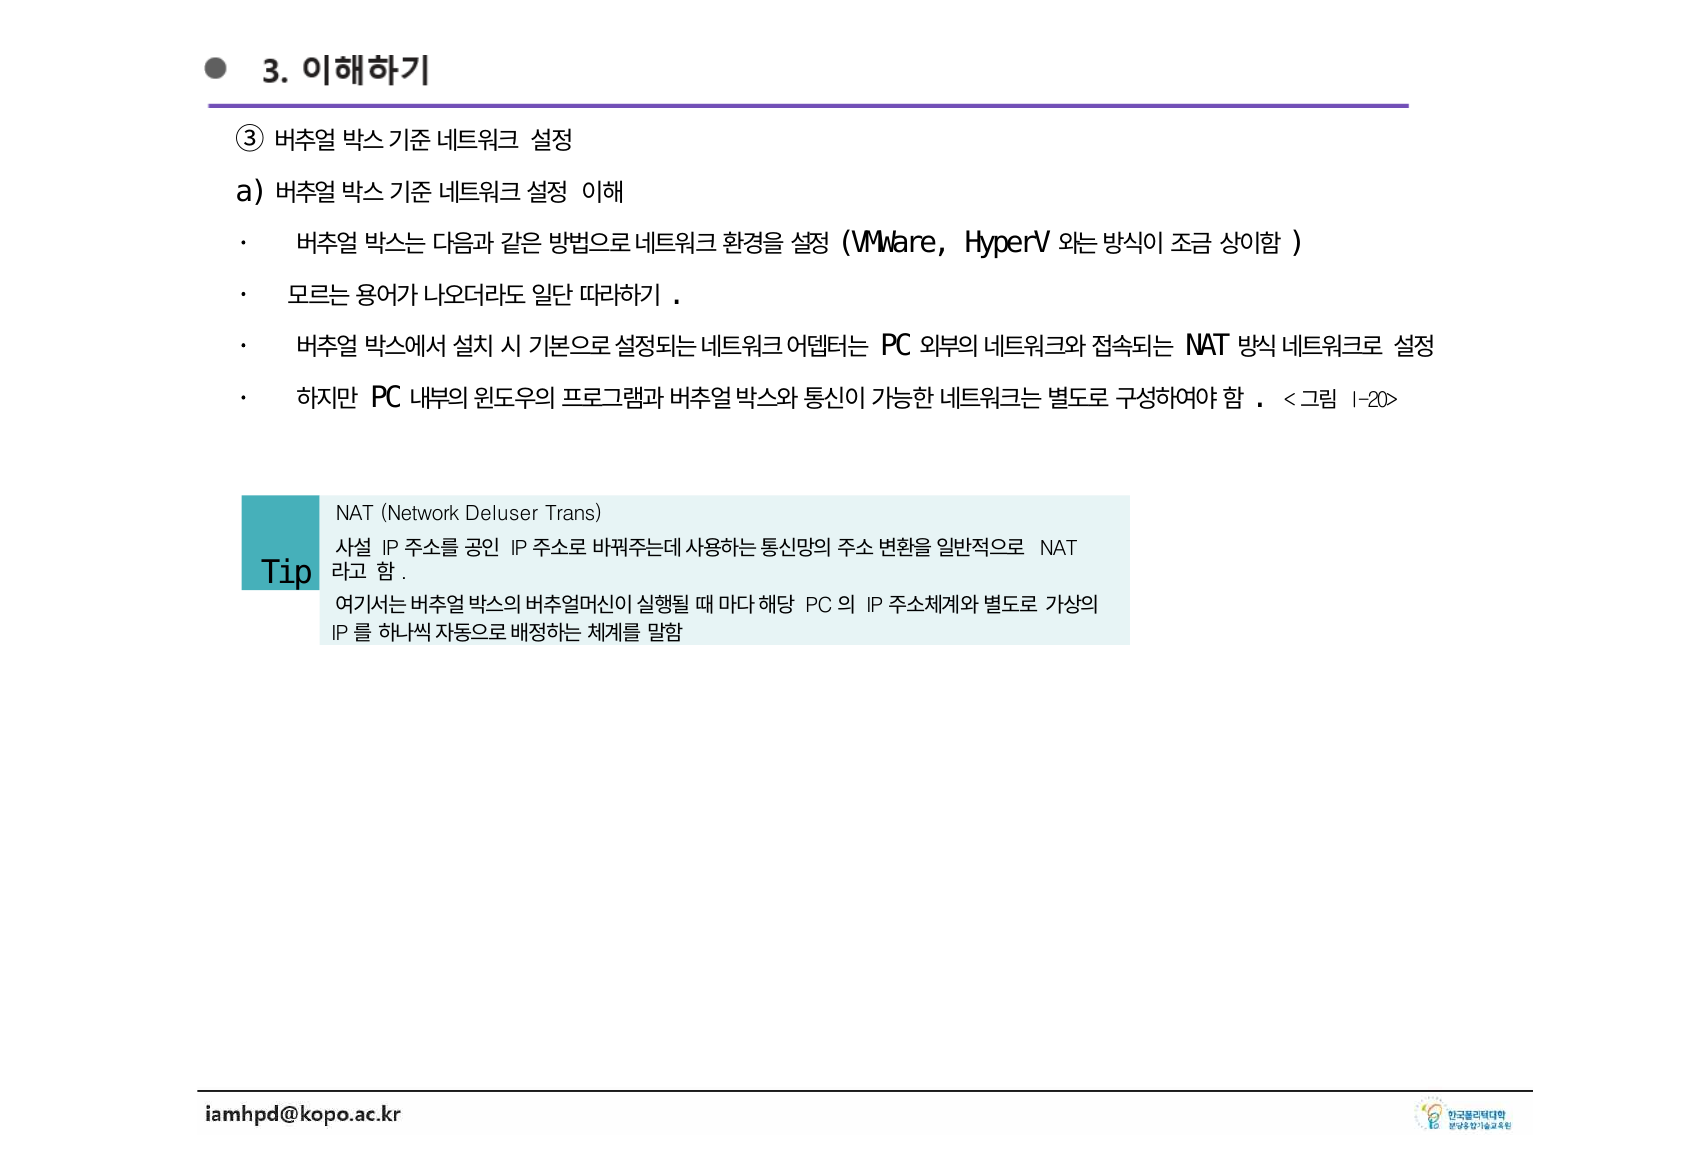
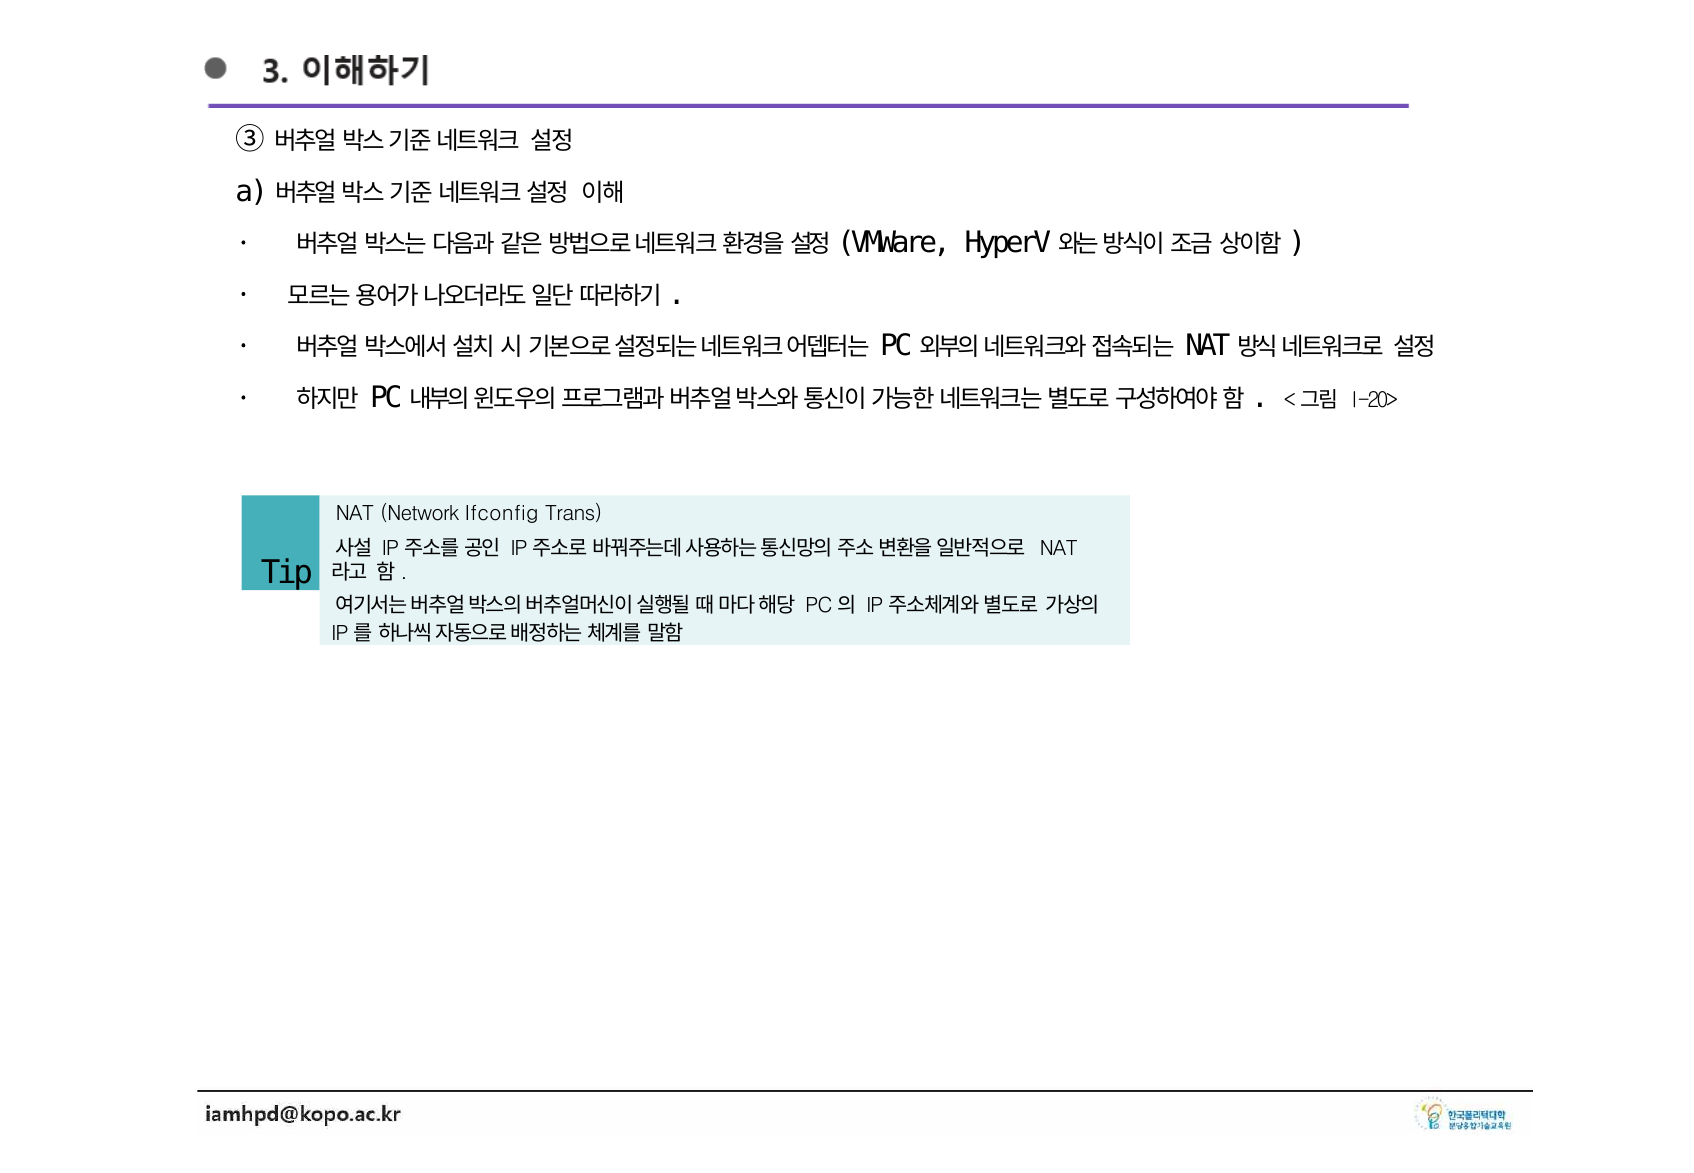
Deluser: Deluser -> Ifconfig
